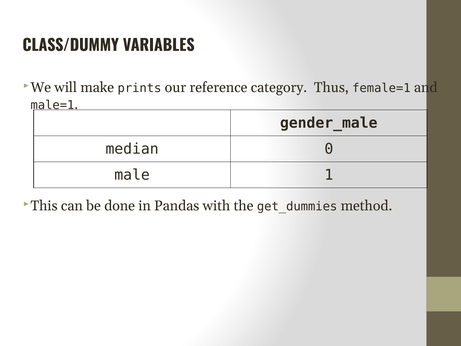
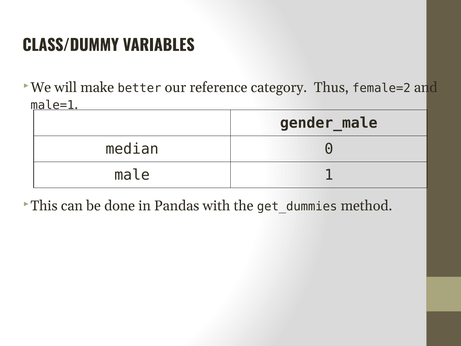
prints: prints -> better
female=1: female=1 -> female=2
